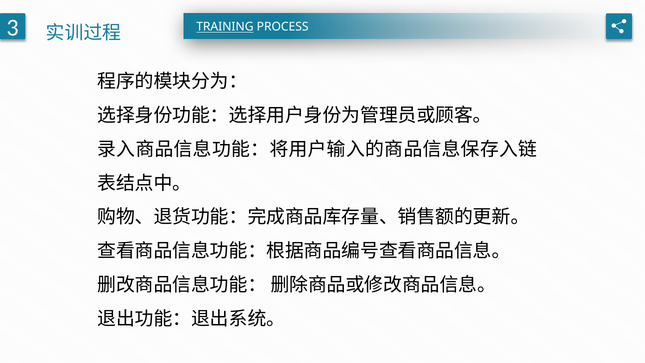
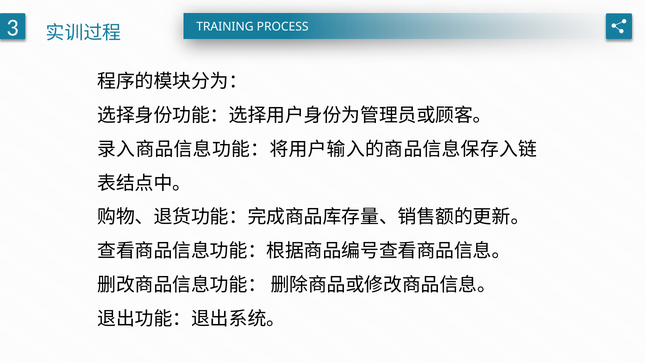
TRAINING underline: present -> none
